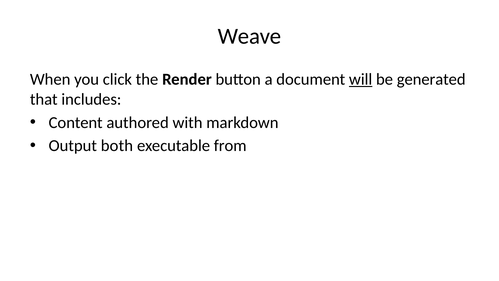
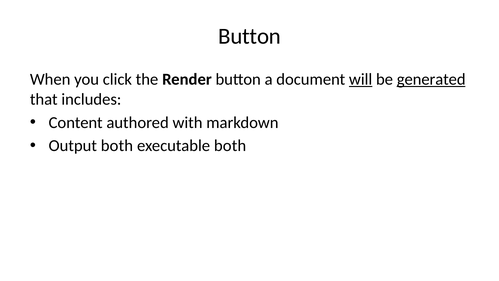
Weave at (250, 36): Weave -> Button
generated underline: none -> present
executable from: from -> both
